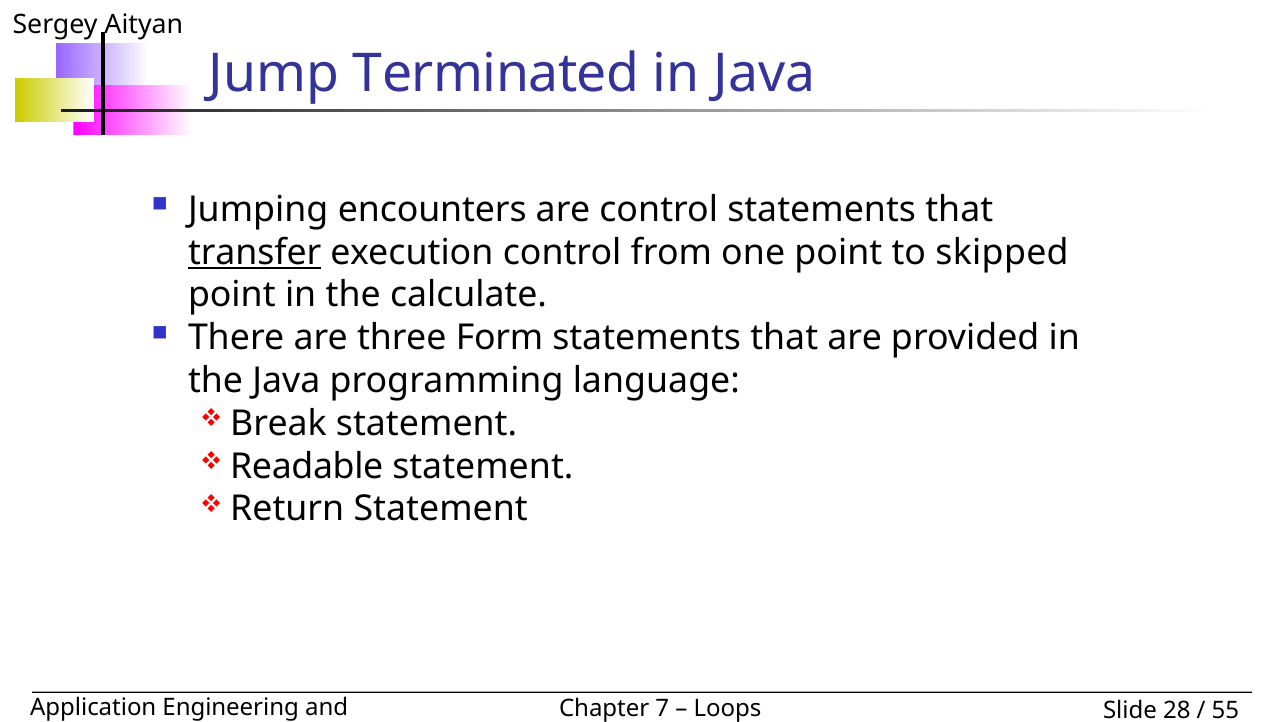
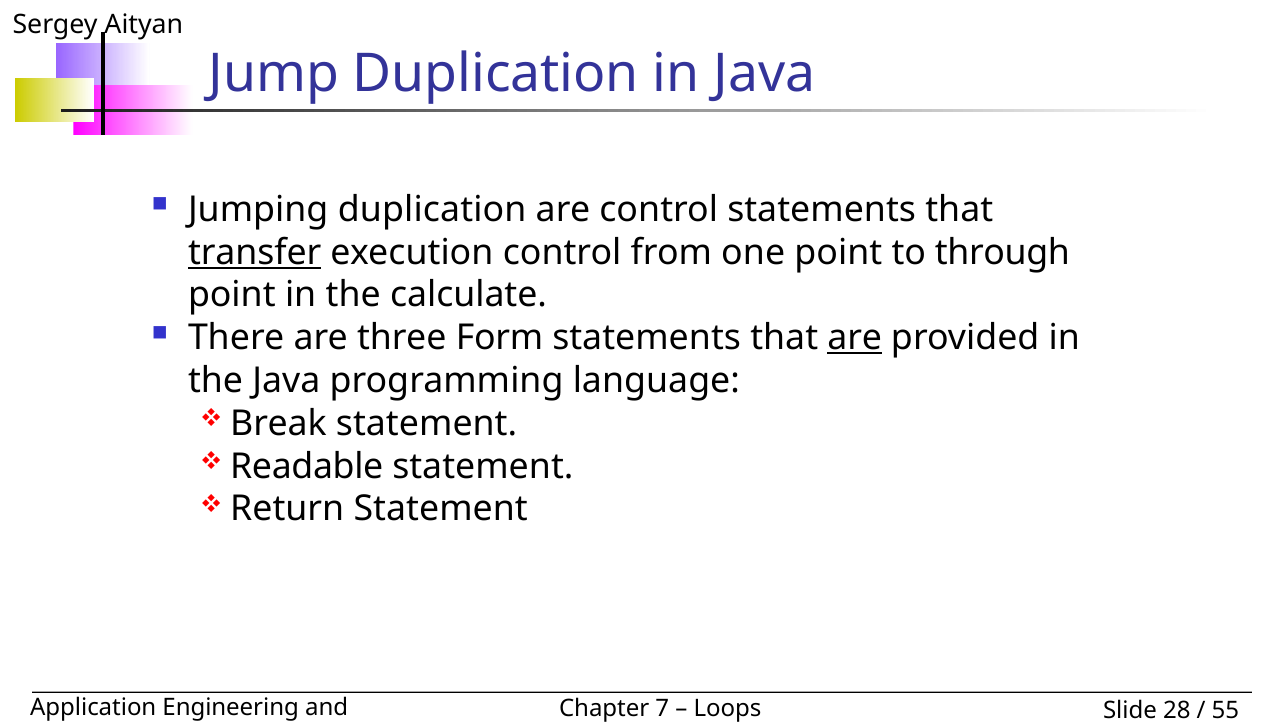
Jump Terminated: Terminated -> Duplication
Jumping encounters: encounters -> duplication
skipped: skipped -> through
are at (855, 338) underline: none -> present
